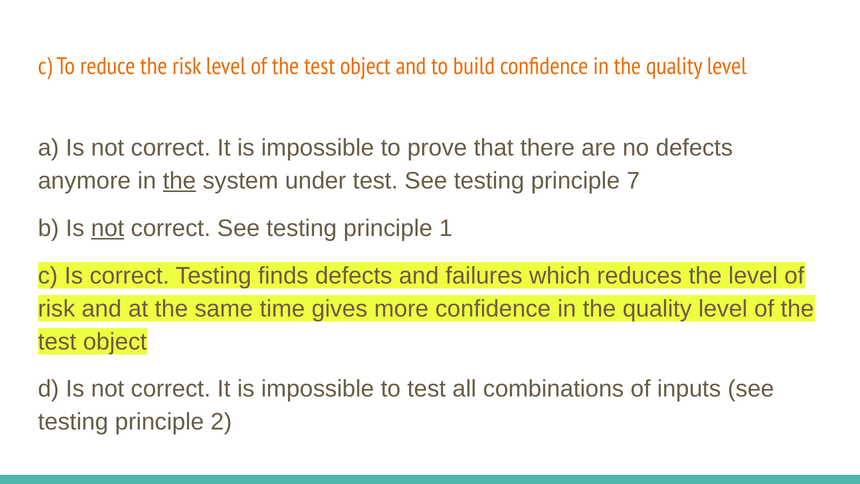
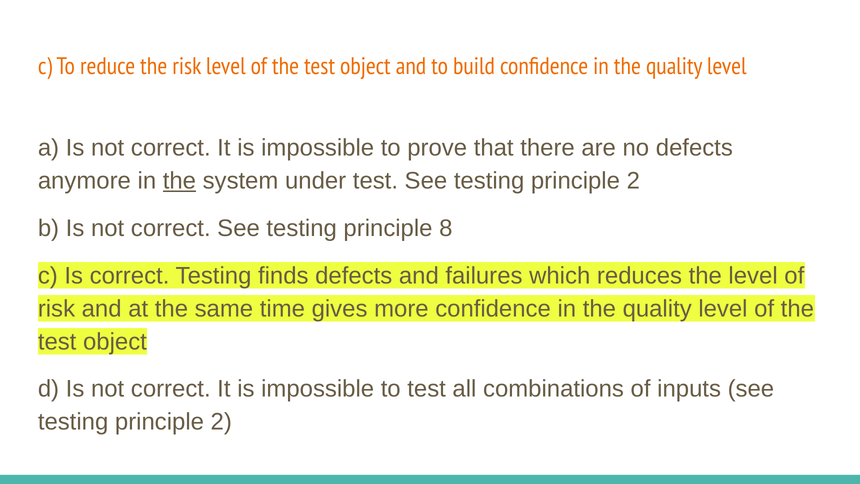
7 at (633, 181): 7 -> 2
not at (108, 228) underline: present -> none
1: 1 -> 8
